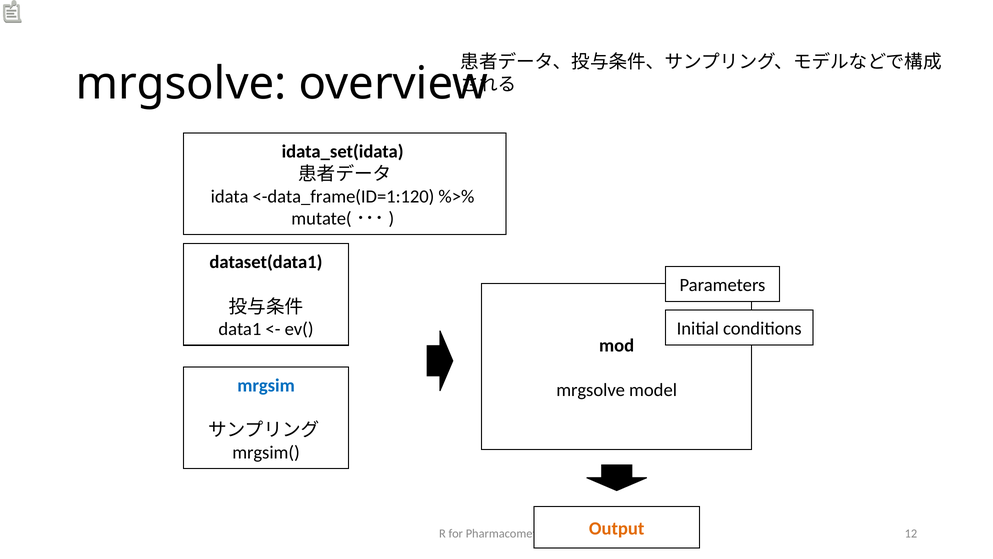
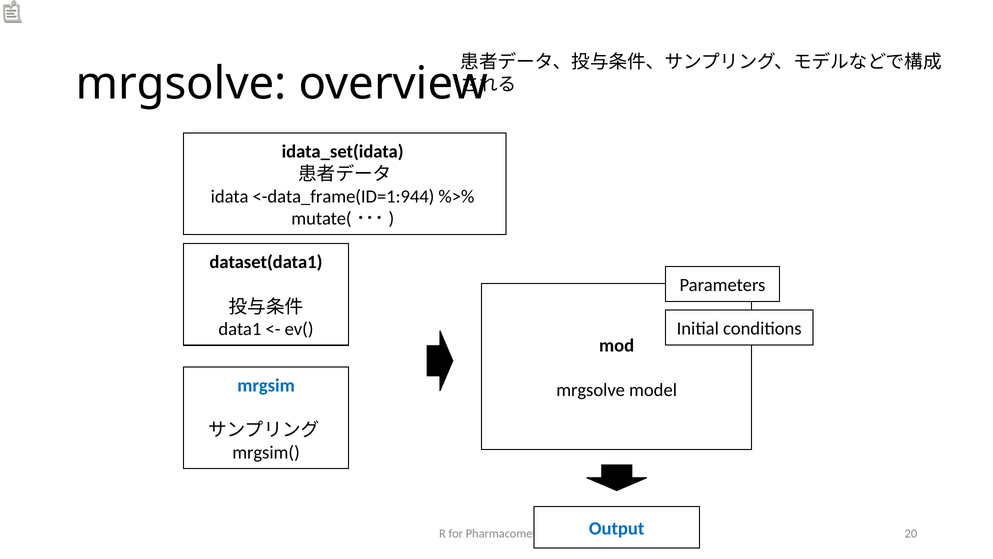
<-data_frame(ID=1:120: <-data_frame(ID=1:120 -> <-data_frame(ID=1:944
Output colour: orange -> blue
12: 12 -> 20
